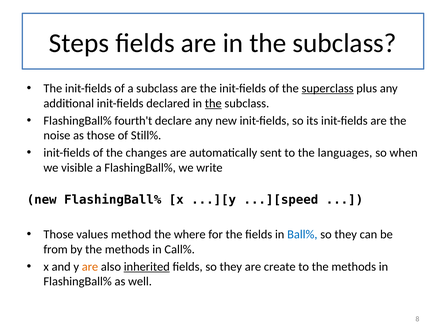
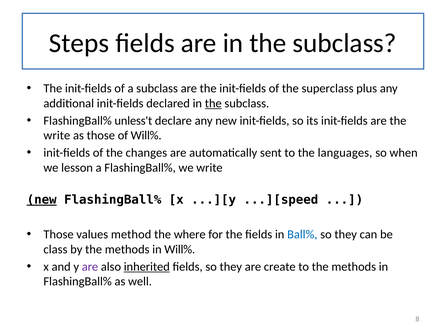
superclass underline: present -> none
fourth't: fourth't -> unless't
noise at (57, 136): noise -> write
of Still%: Still% -> Will%
visible: visible -> lesson
new at (42, 200) underline: none -> present
from: from -> class
in Call%: Call% -> Will%
are at (90, 267) colour: orange -> purple
